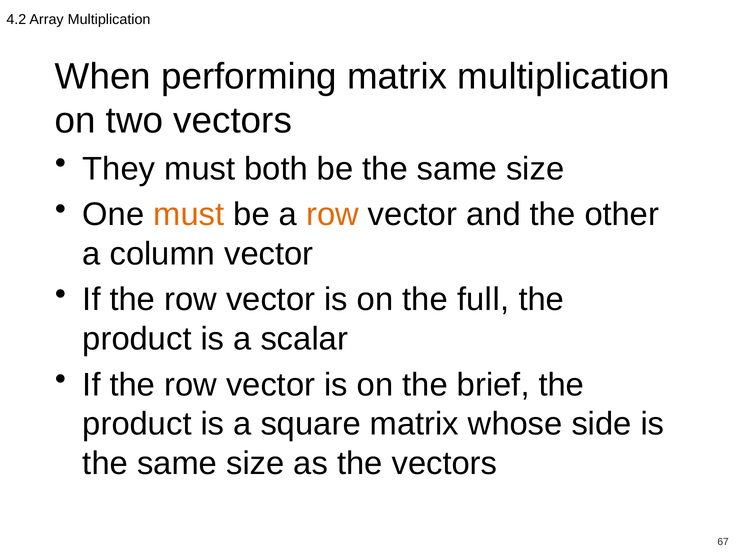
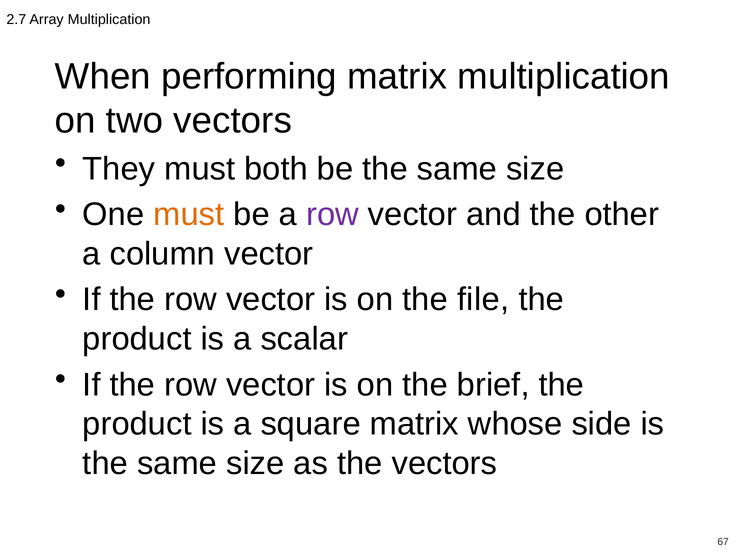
4.2: 4.2 -> 2.7
row at (333, 215) colour: orange -> purple
full: full -> file
